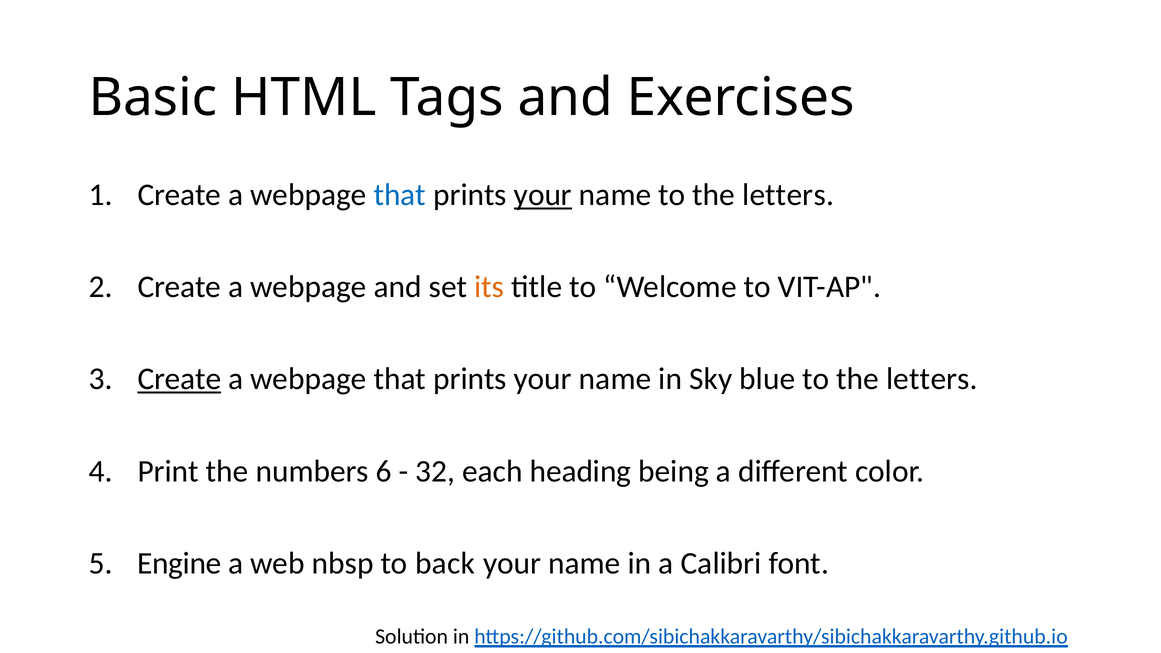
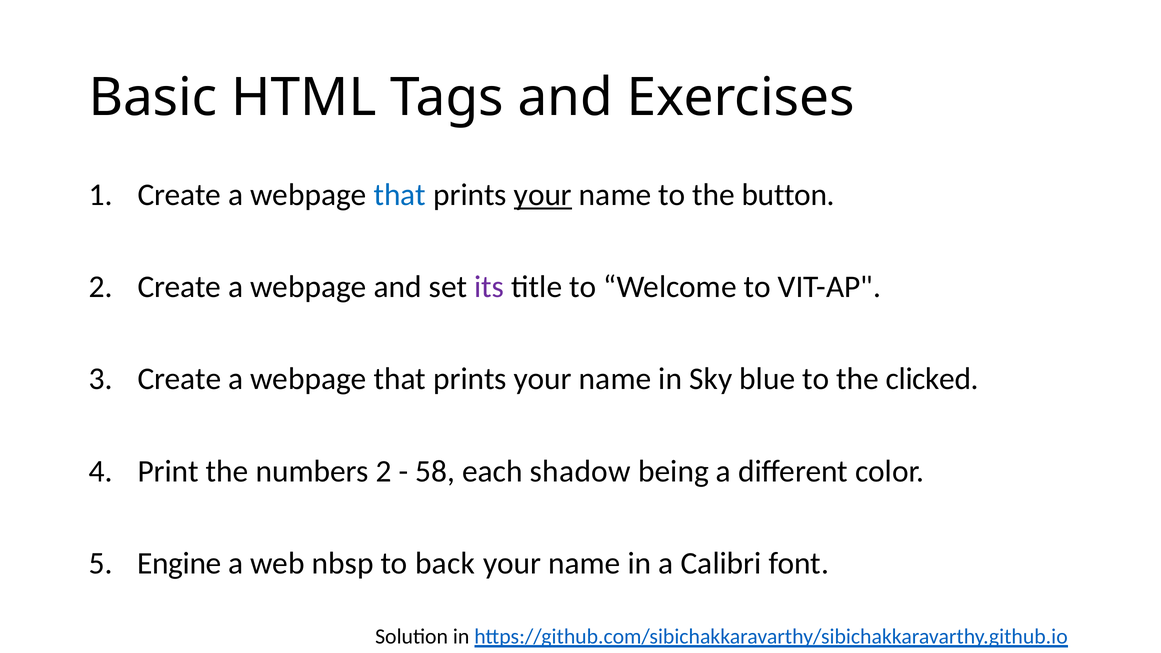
name to the letters: letters -> button
its colour: orange -> purple
Create at (179, 379) underline: present -> none
blue to the letters: letters -> clicked
numbers 6: 6 -> 2
32: 32 -> 58
heading: heading -> shadow
